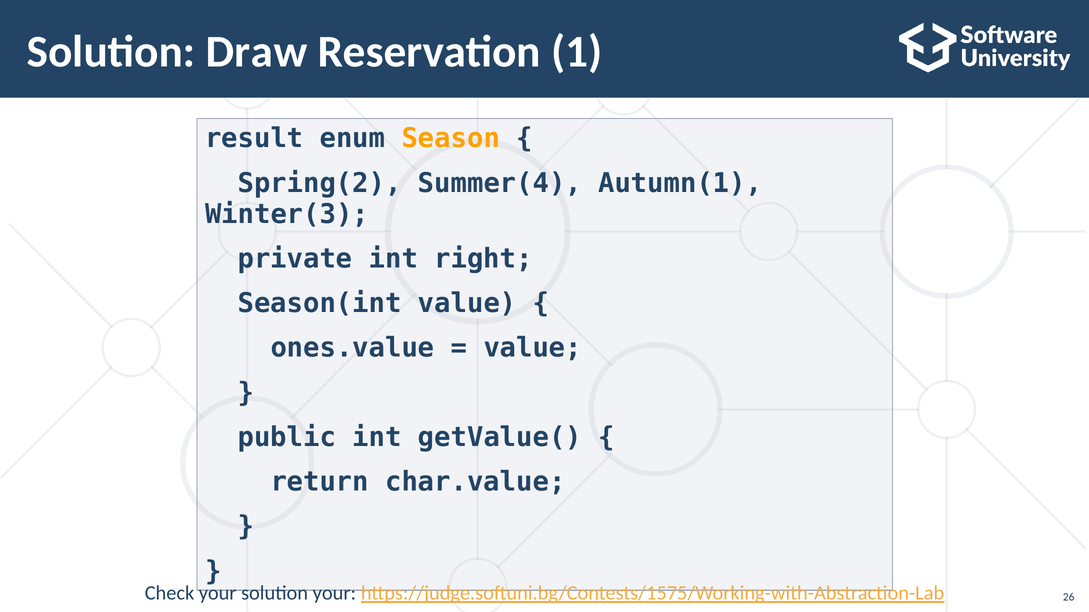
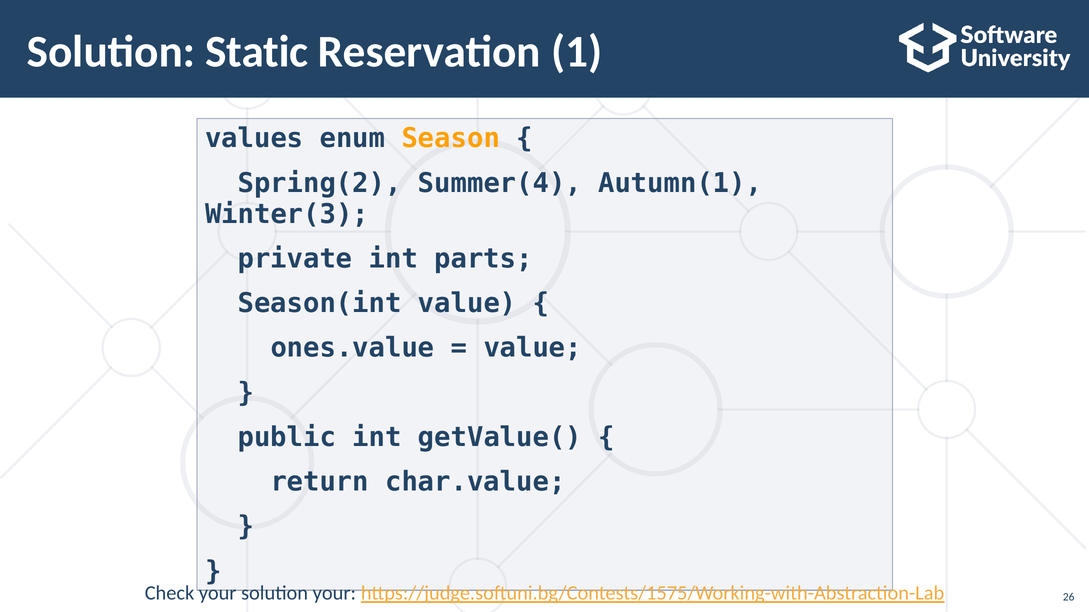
Draw: Draw -> Static
result: result -> values
right: right -> parts
